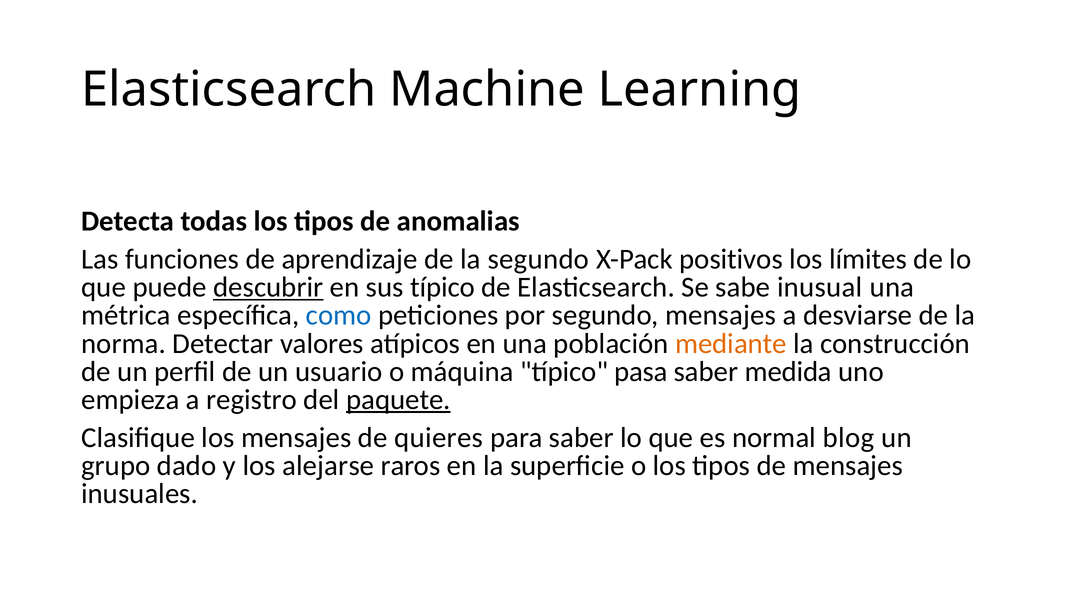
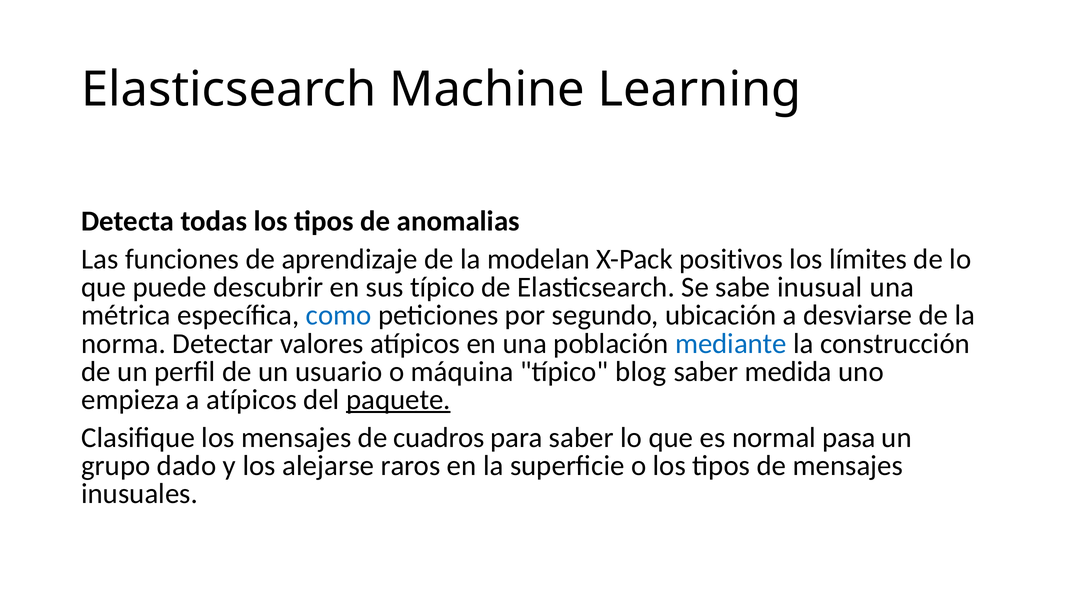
la segundo: segundo -> modelan
descubrir underline: present -> none
segundo mensajes: mensajes -> ubicación
mediante colour: orange -> blue
pasa: pasa -> blog
a registro: registro -> atípicos
quieres: quieres -> cuadros
blog: blog -> pasa
